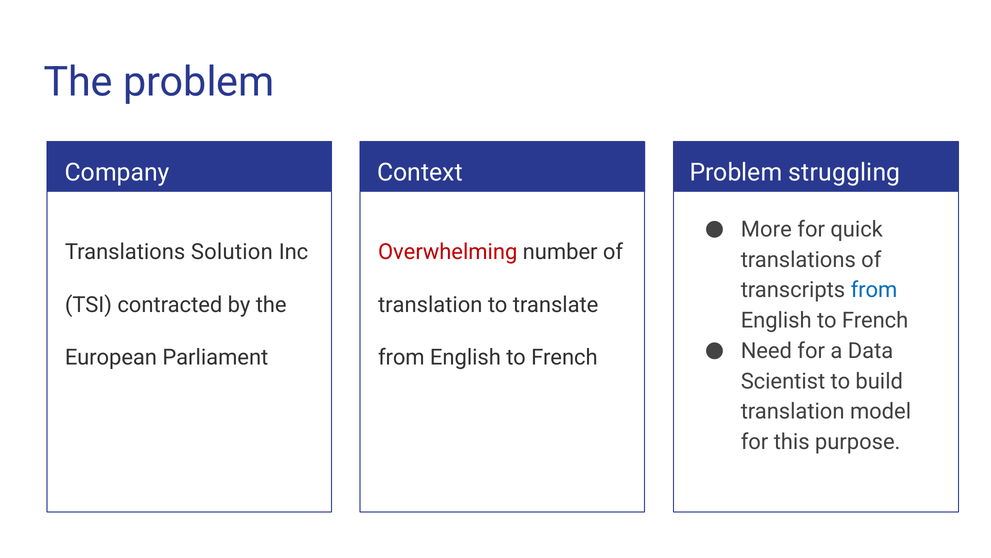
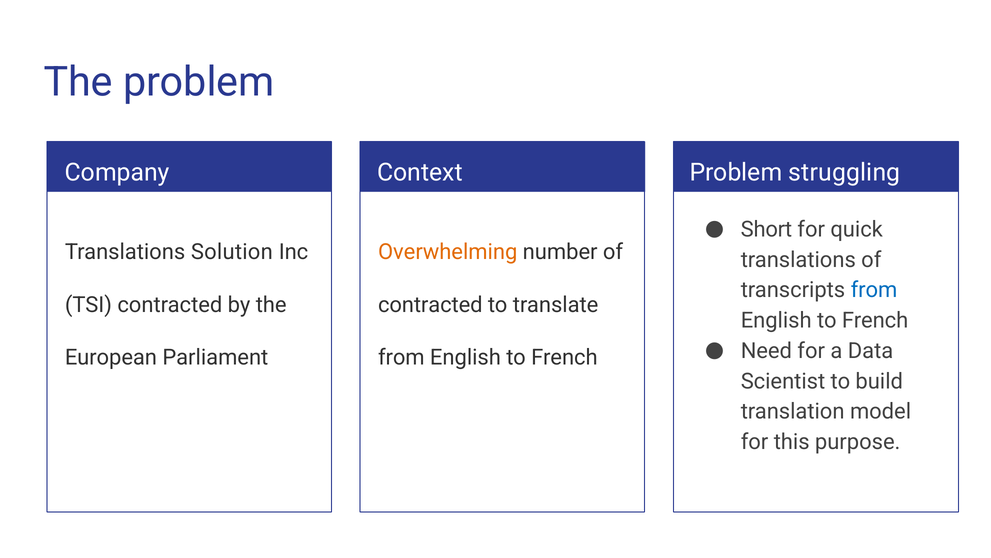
More: More -> Short
Overwhelming colour: red -> orange
translation at (430, 304): translation -> contracted
